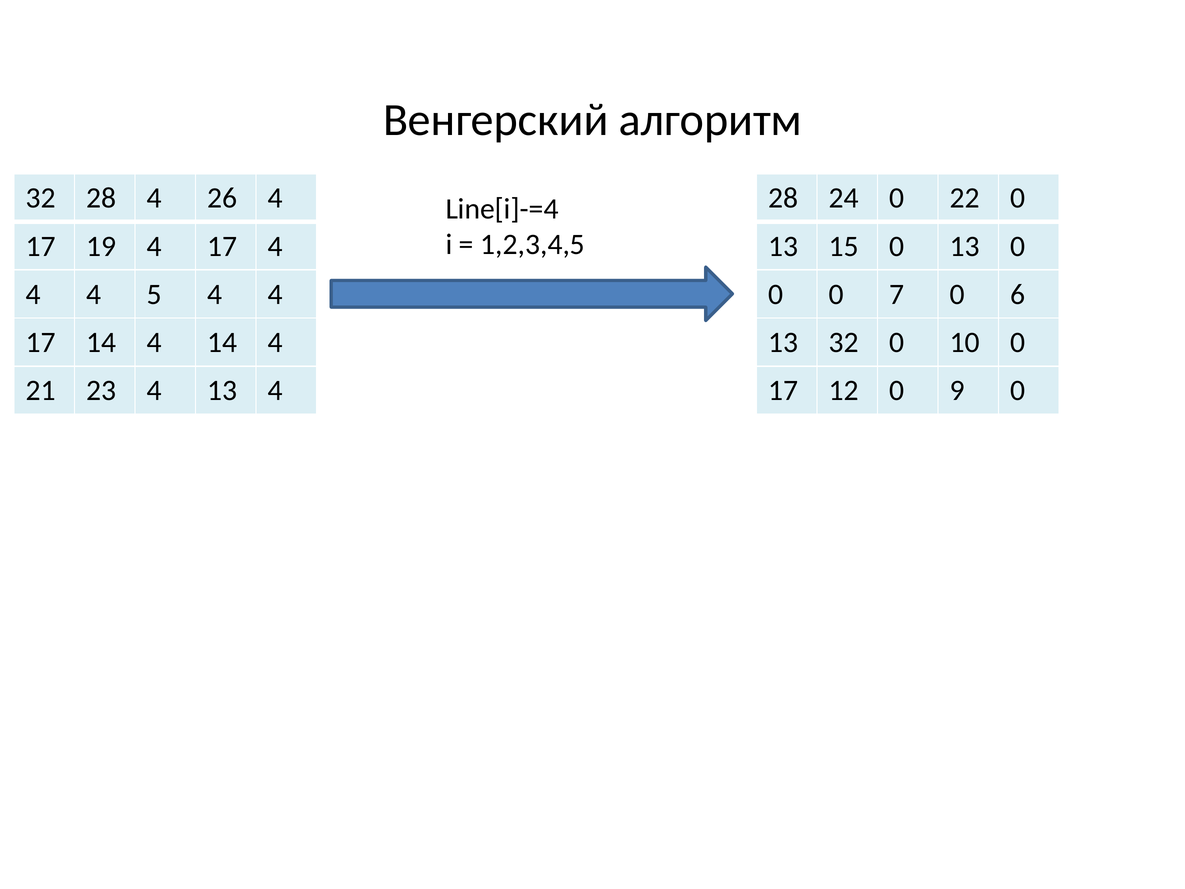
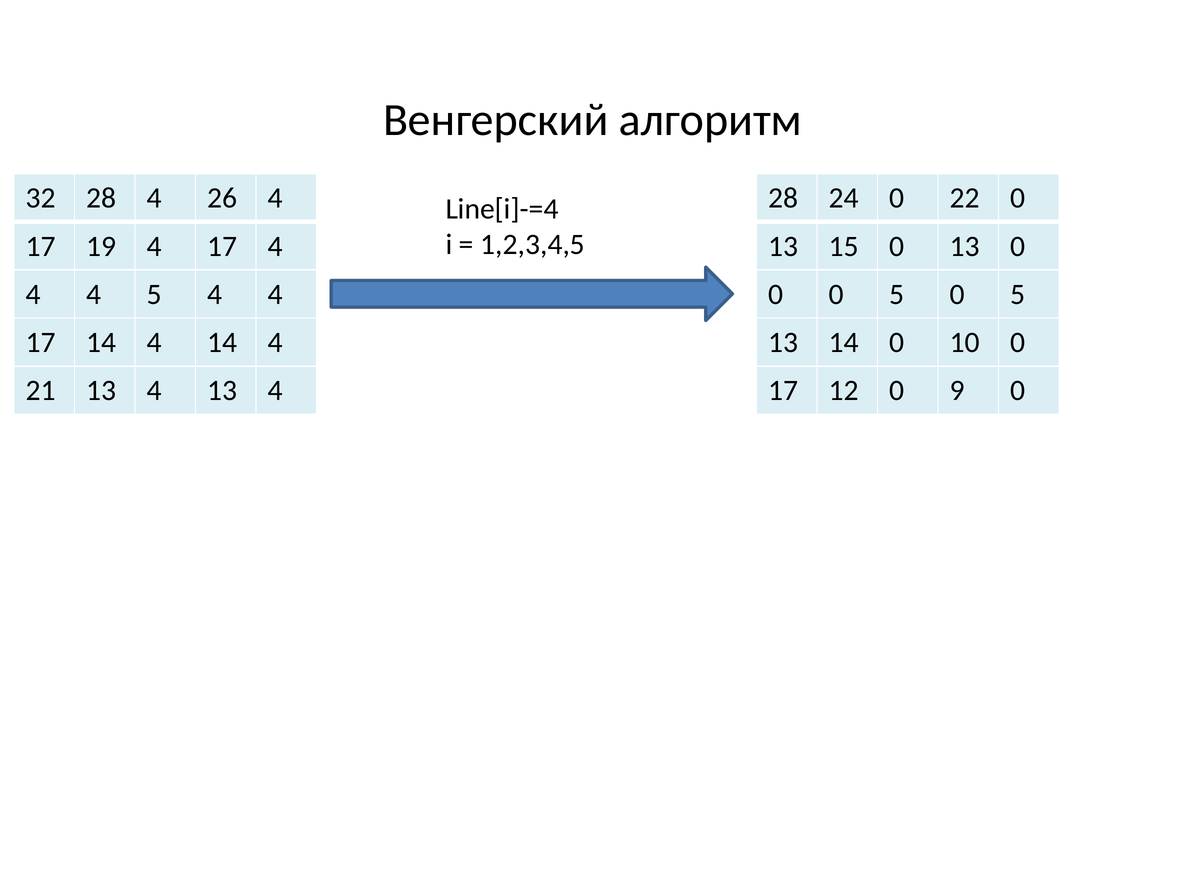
0 0 7: 7 -> 5
6 at (1018, 294): 6 -> 5
13 32: 32 -> 14
21 23: 23 -> 13
